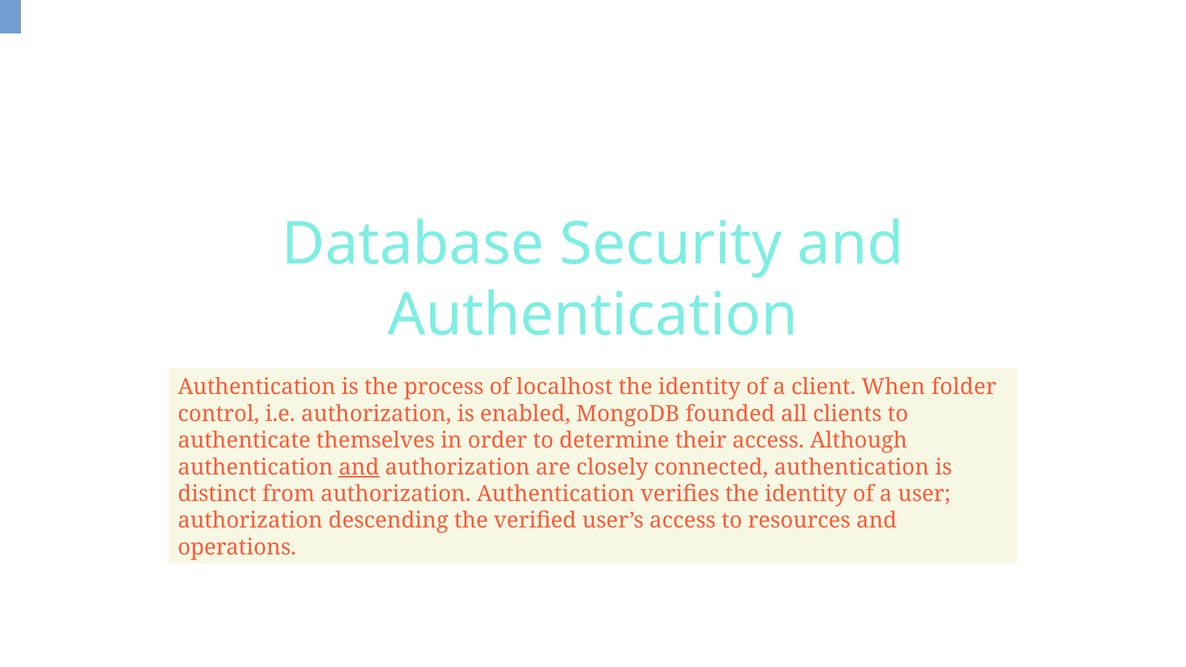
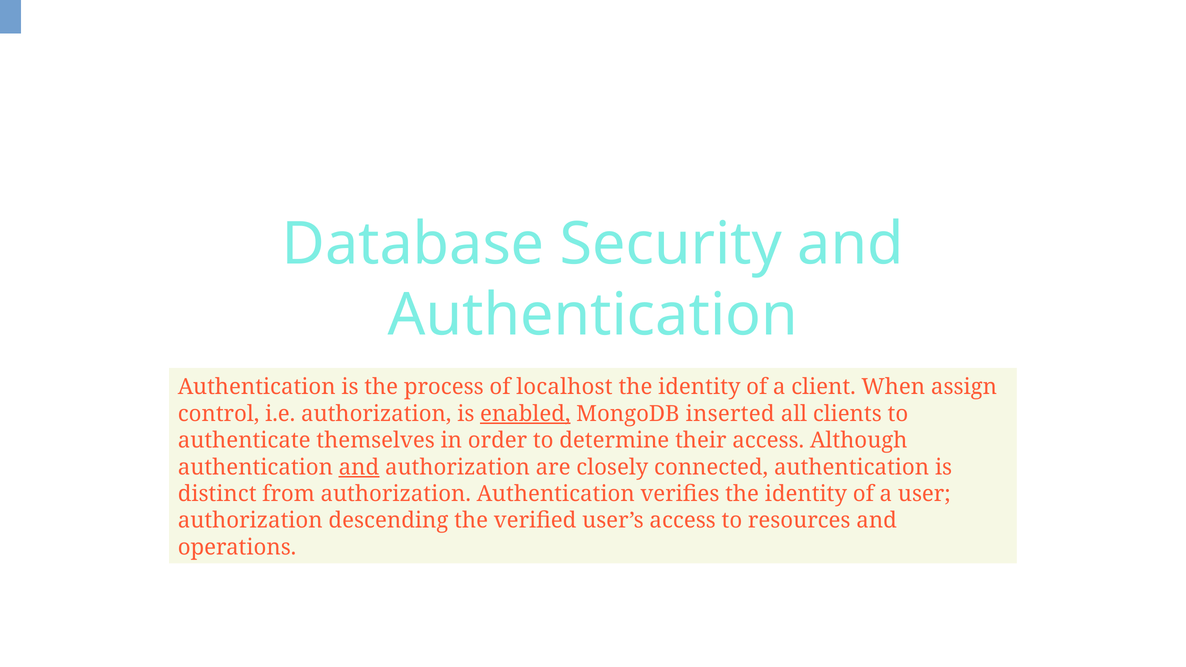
folder: folder -> assign
enabled underline: none -> present
founded: founded -> inserted
